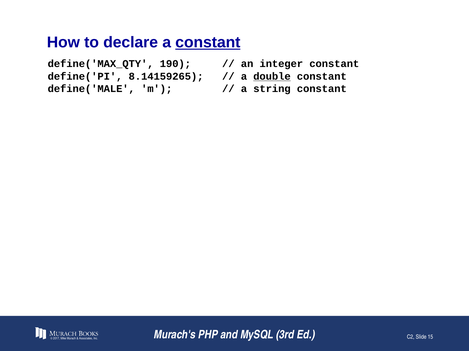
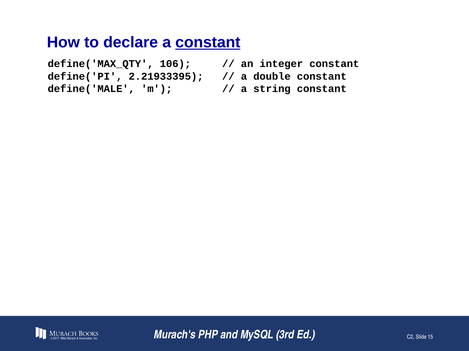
190: 190 -> 106
8.14159265: 8.14159265 -> 2.21933395
double underline: present -> none
